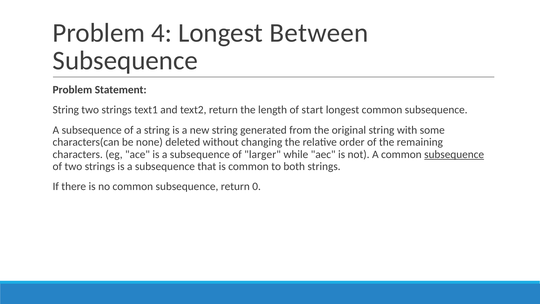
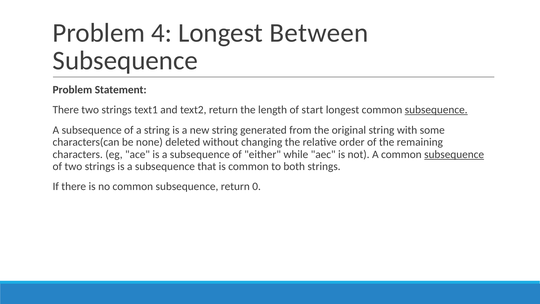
String at (66, 110): String -> There
subsequence at (436, 110) underline: none -> present
larger: larger -> either
